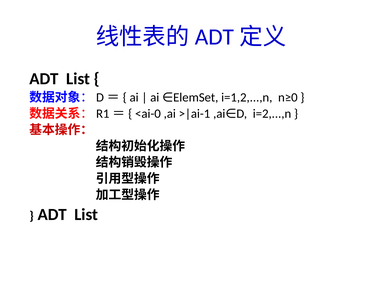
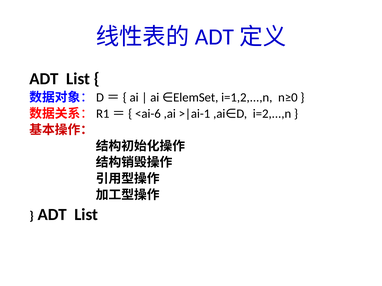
<ai-0: <ai-0 -> <ai-6
